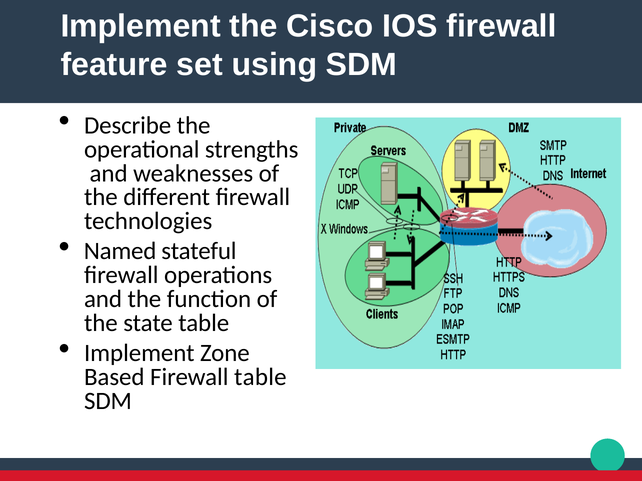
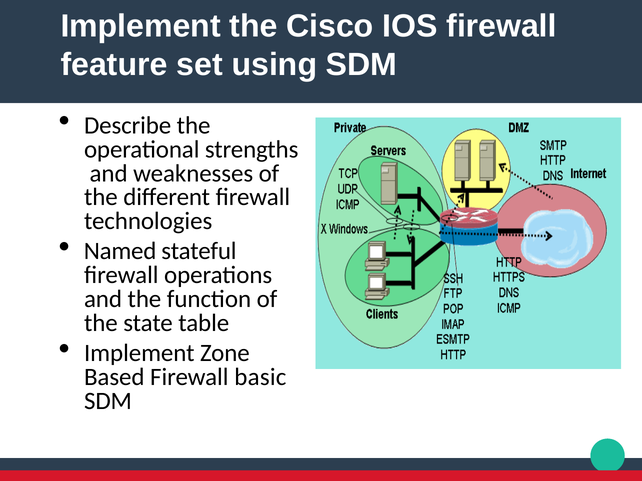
Firewall table: table -> basic
